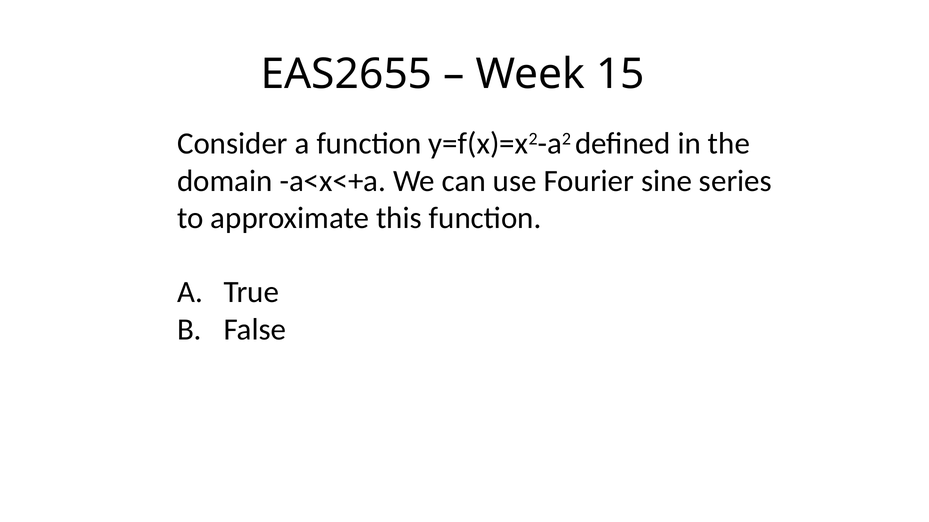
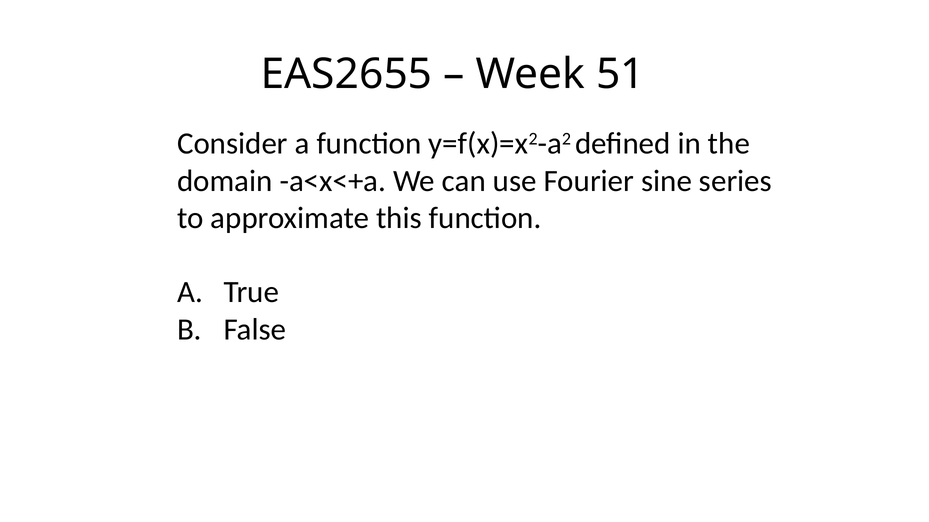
15: 15 -> 51
